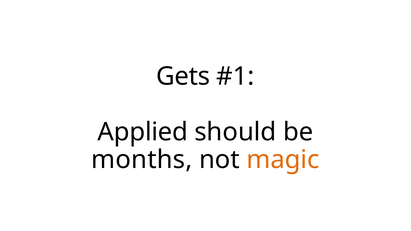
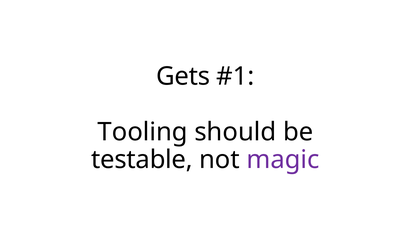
Applied: Applied -> Tooling
months: months -> testable
magic colour: orange -> purple
